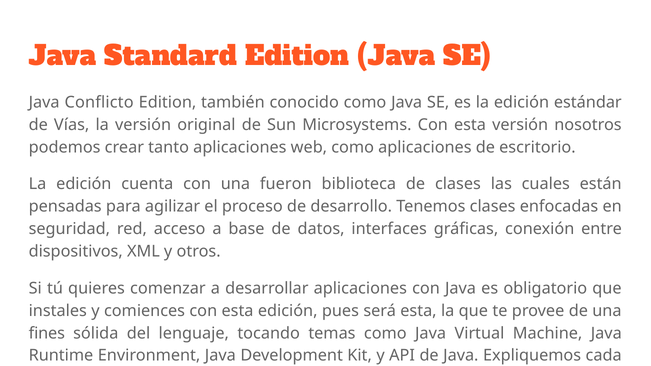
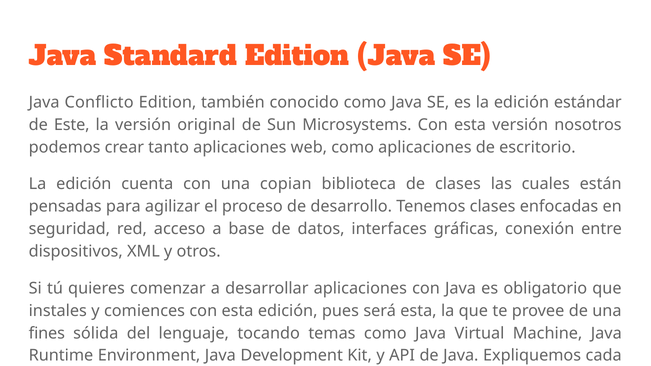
Vías: Vías -> Este
fueron: fueron -> copian
